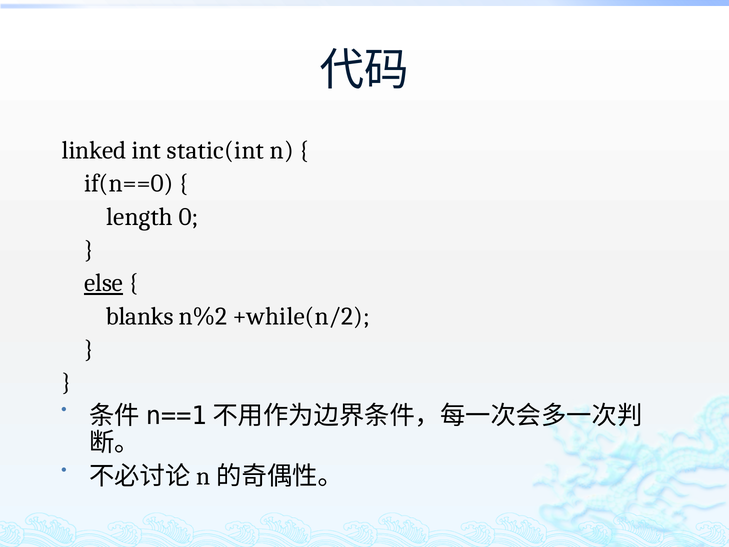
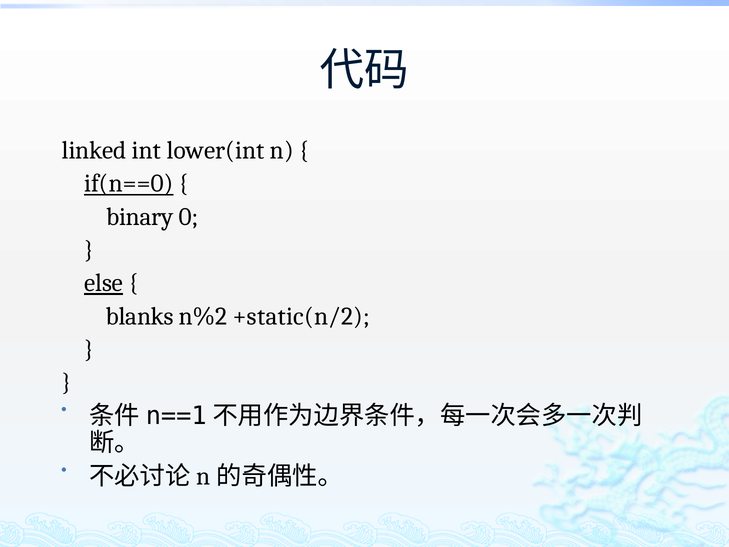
static(int: static(int -> lower(int
if(n==0 underline: none -> present
length: length -> binary
+while(n/2: +while(n/2 -> +static(n/2
